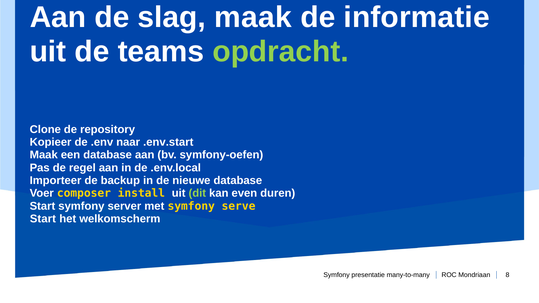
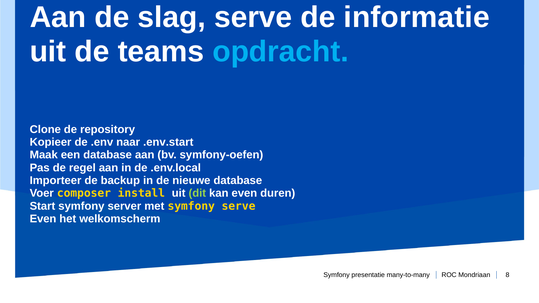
slag maak: maak -> serve
opdracht colour: light green -> light blue
Start at (43, 219): Start -> Even
